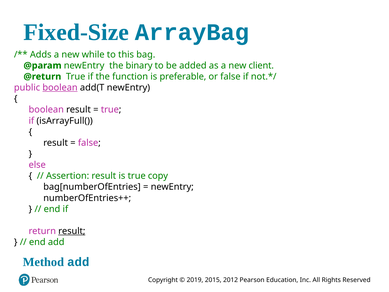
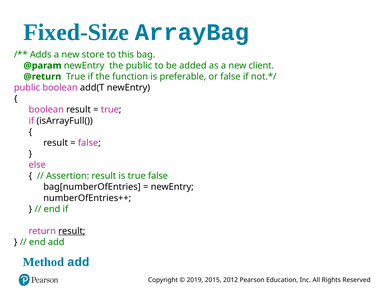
while: while -> store
the binary: binary -> public
boolean at (60, 88) underline: present -> none
true copy: copy -> false
